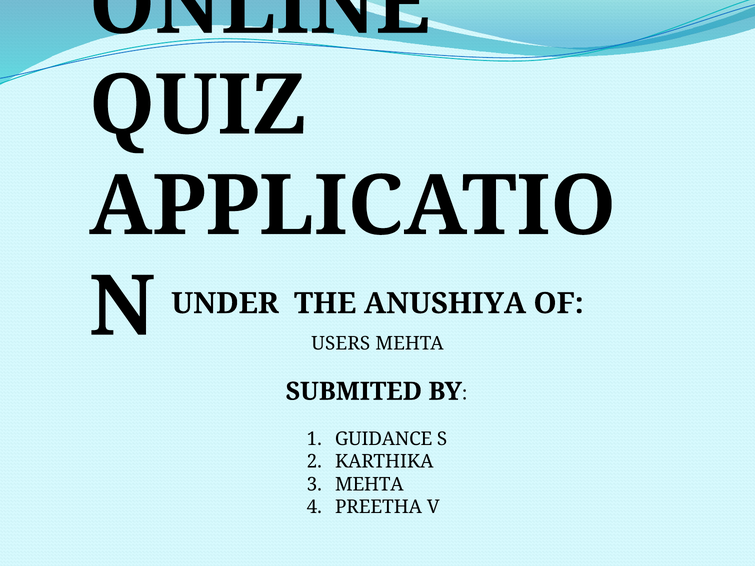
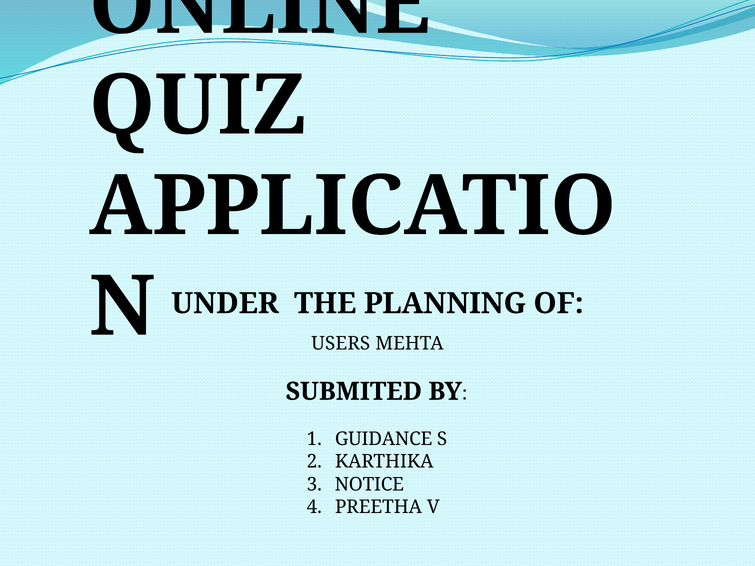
ANUSHIYA: ANUSHIYA -> PLANNING
MEHTA at (369, 484): MEHTA -> NOTICE
